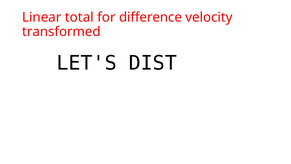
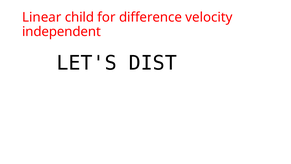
total: total -> child
transformed: transformed -> independent
